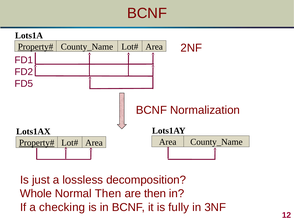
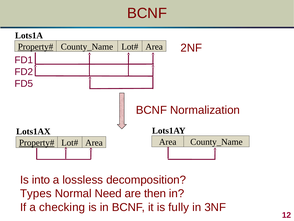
just: just -> into
Whole: Whole -> Types
Normal Then: Then -> Need
